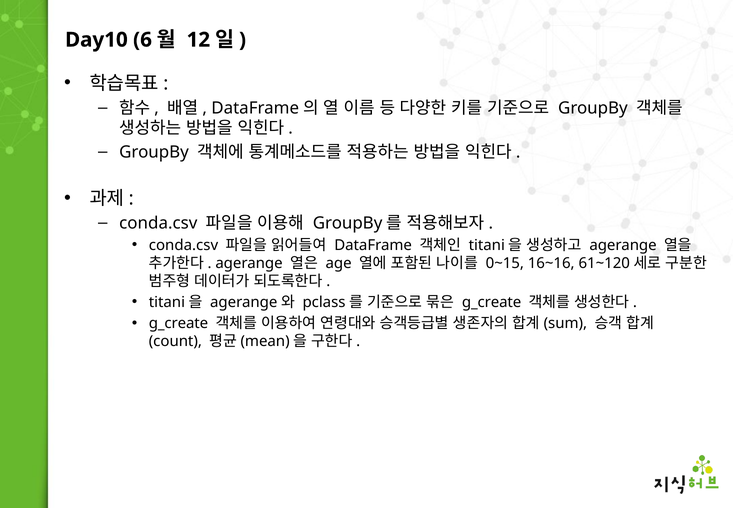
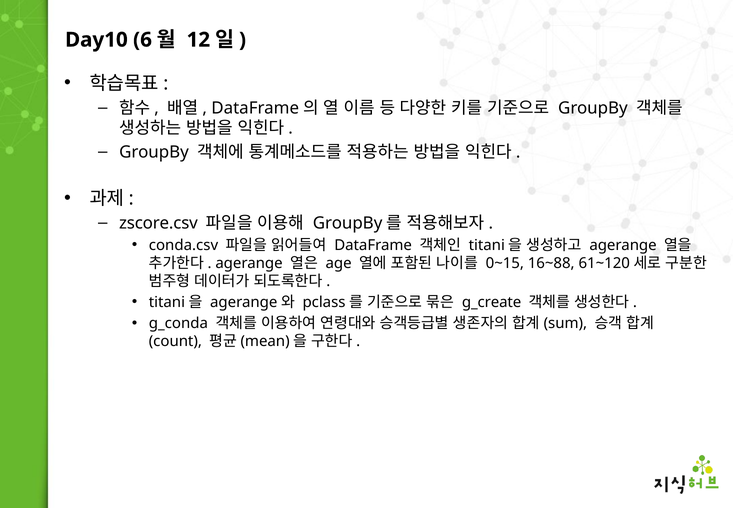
conda.csv at (158, 223): conda.csv -> zscore.csv
16~16: 16~16 -> 16~88
g_create at (178, 323): g_create -> g_conda
